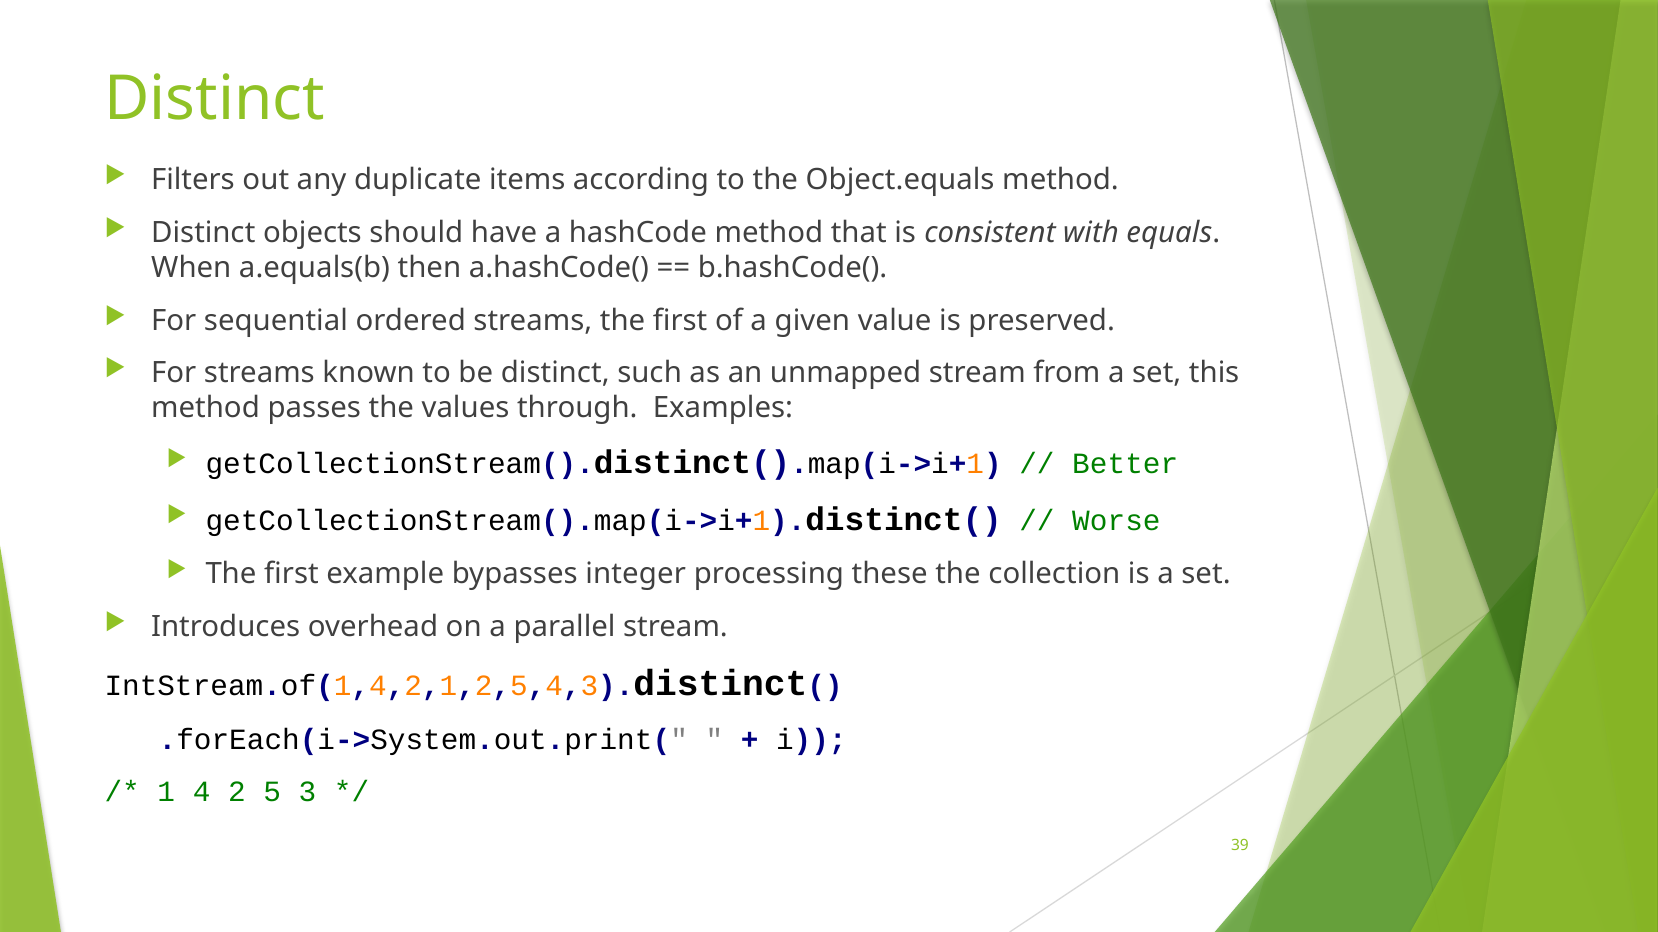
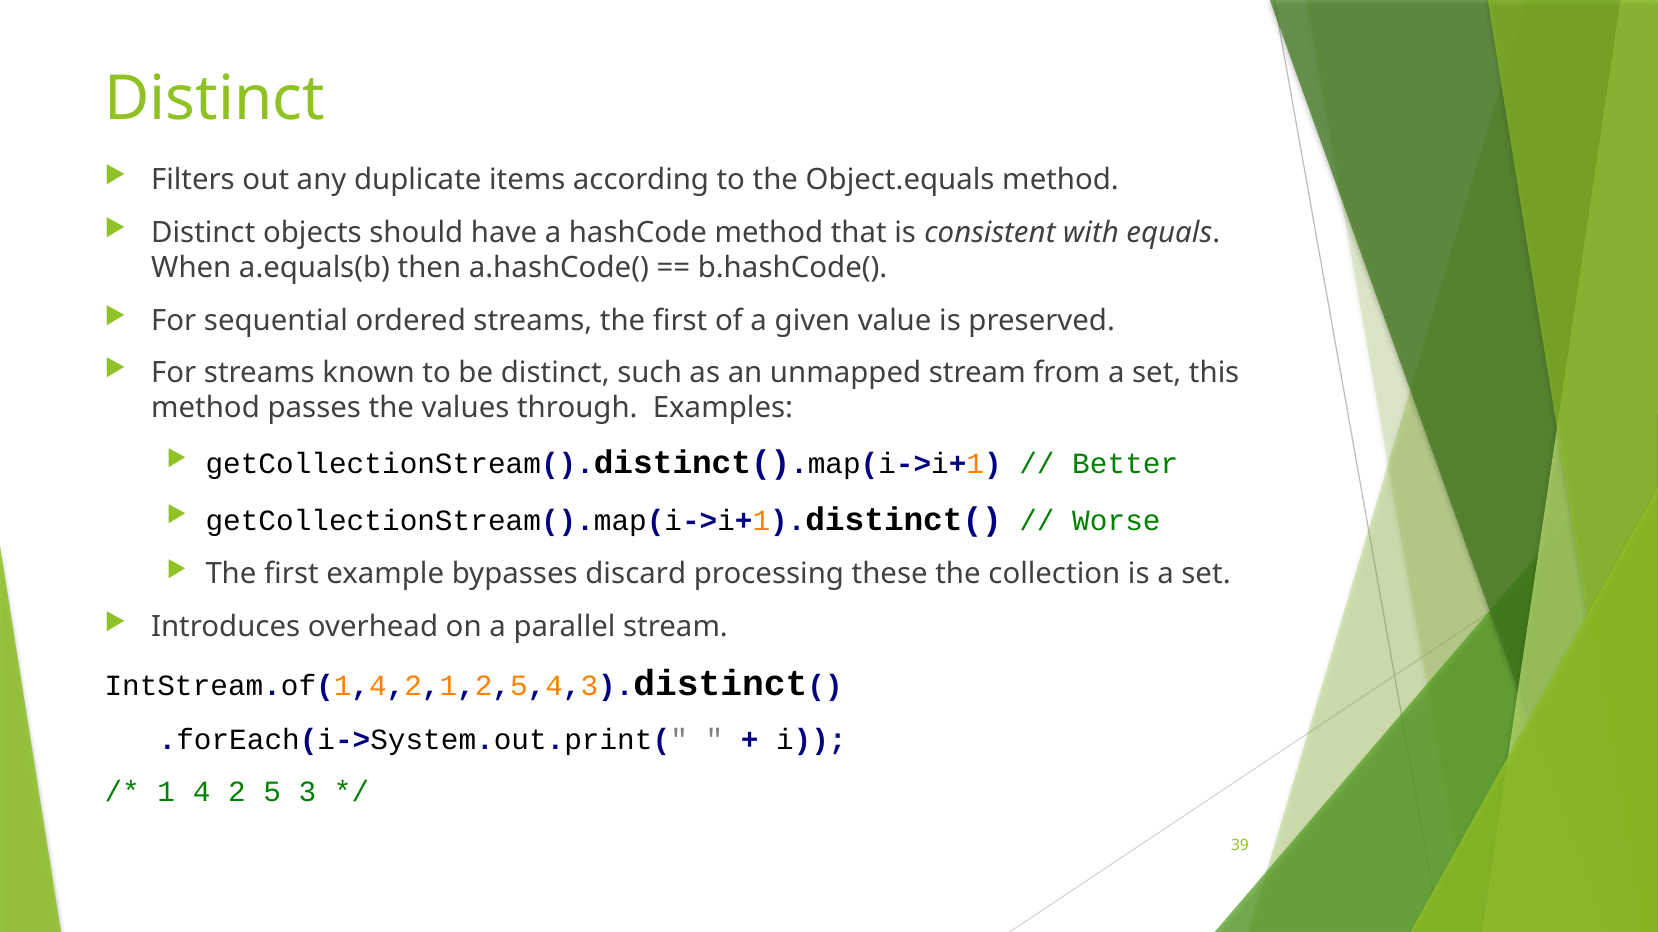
integer: integer -> discard
